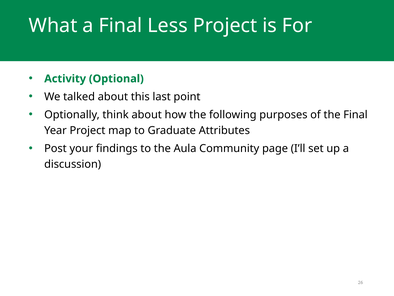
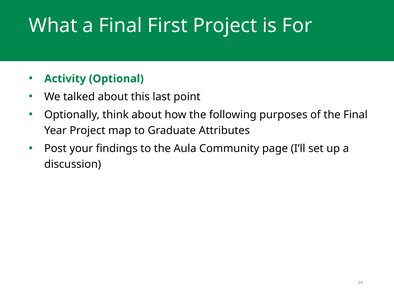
Less: Less -> First
